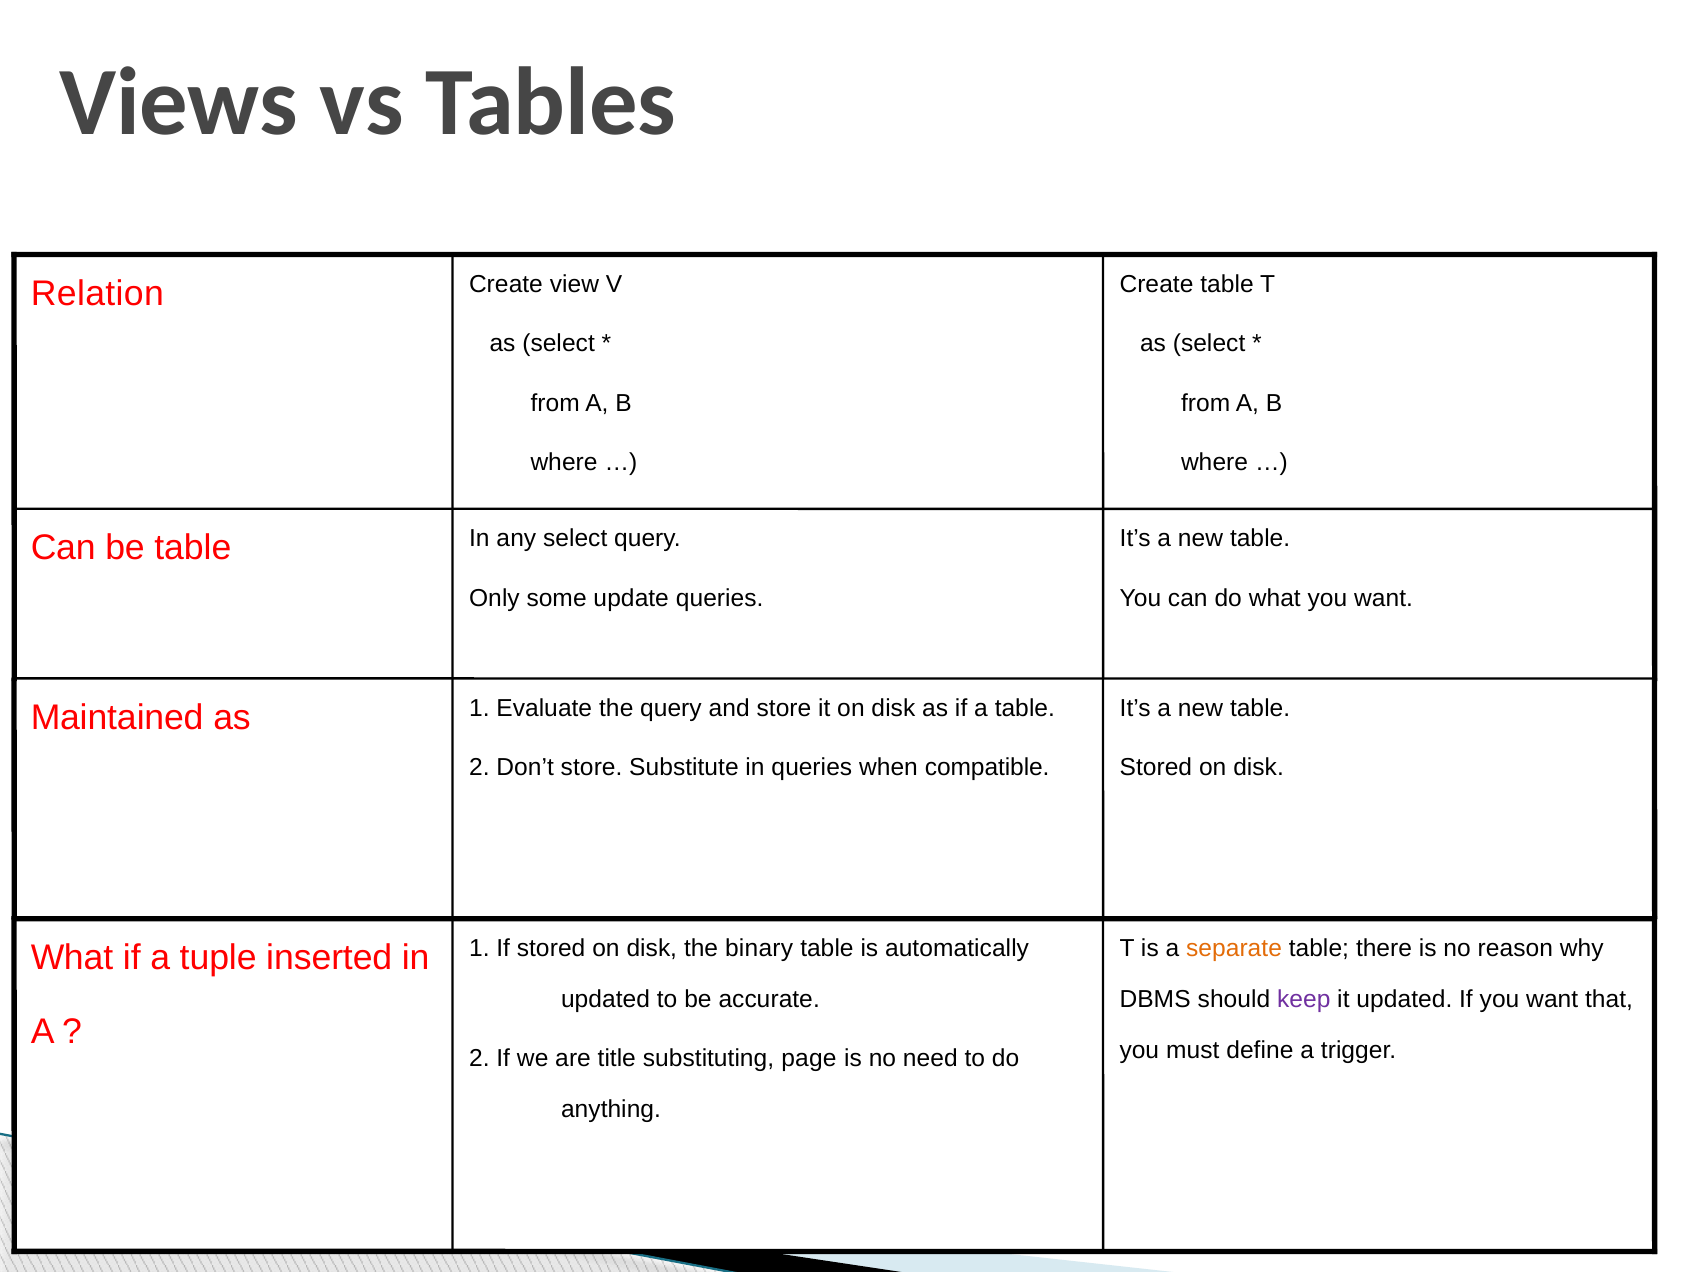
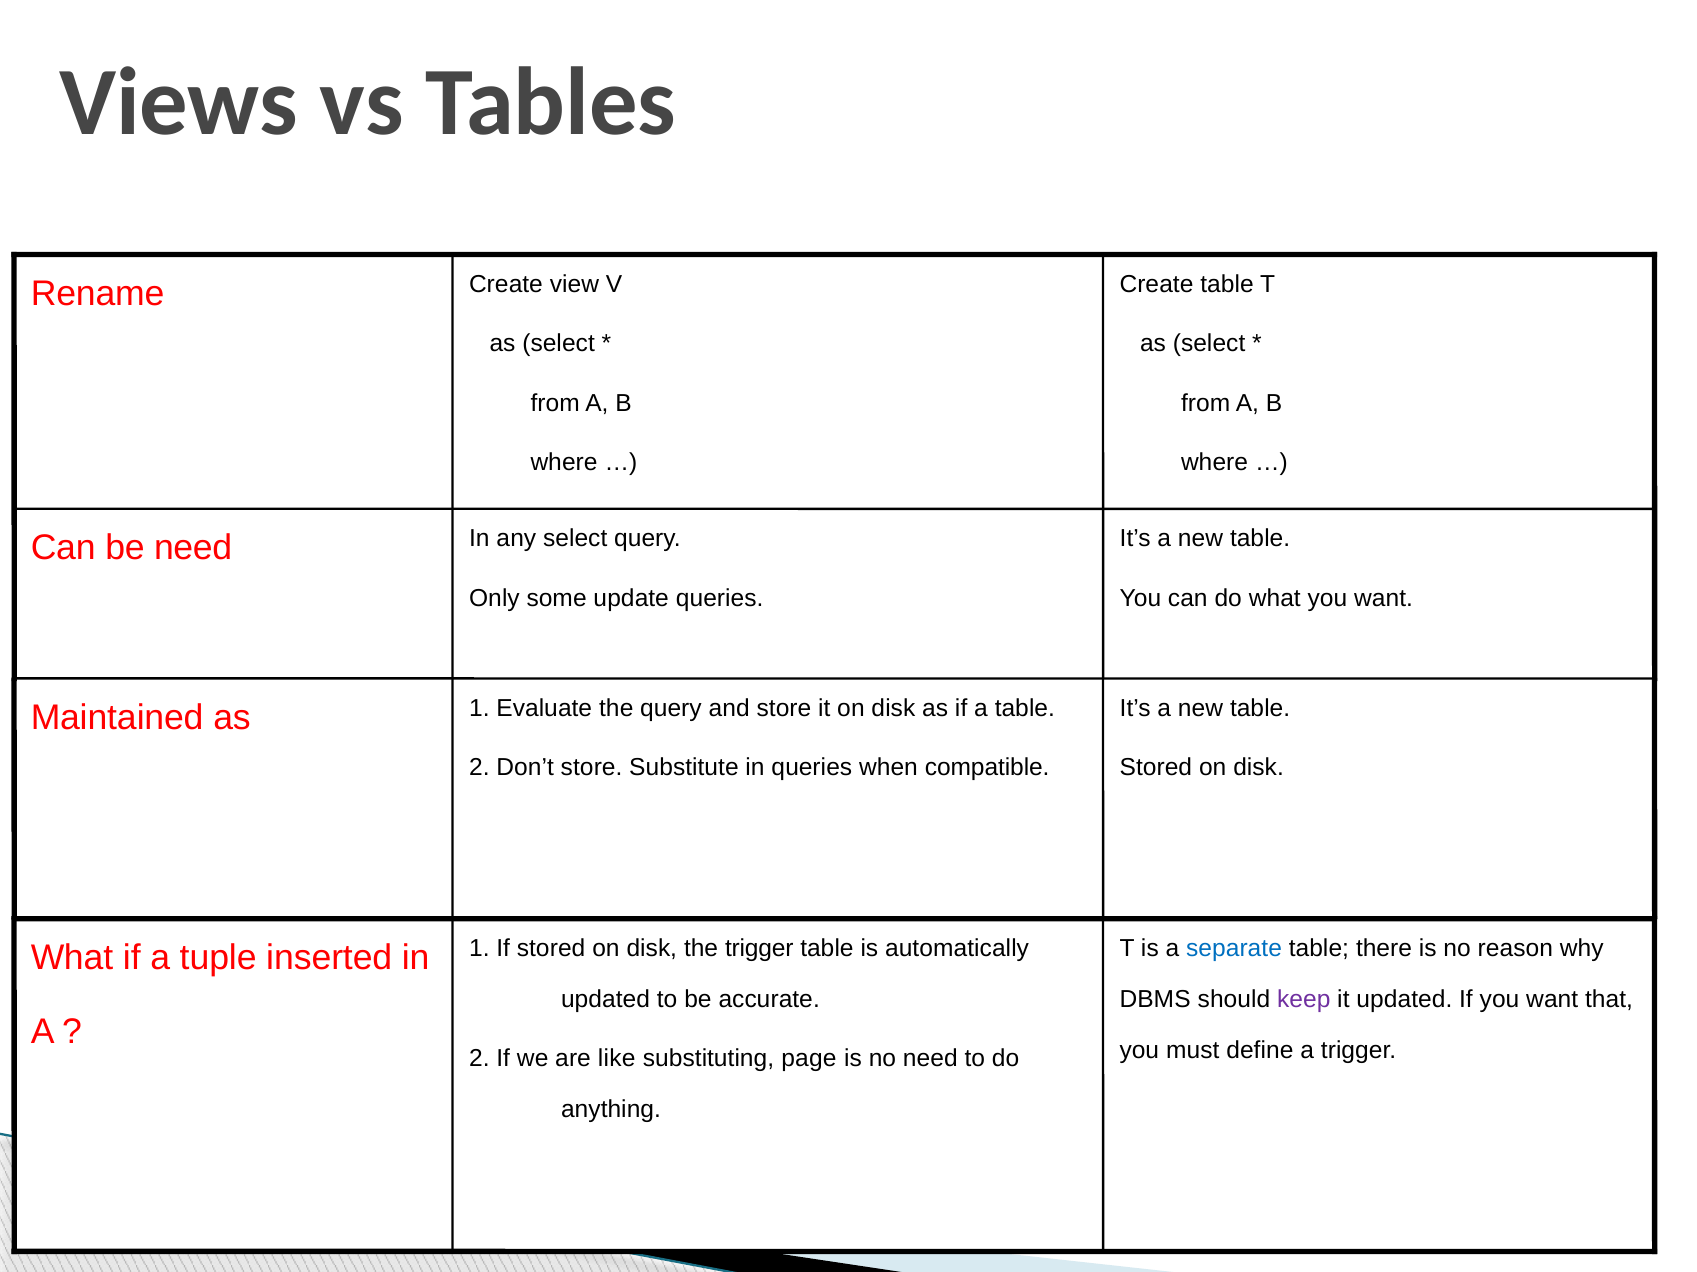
Relation: Relation -> Rename
be table: table -> need
the binary: binary -> trigger
separate colour: orange -> blue
title: title -> like
